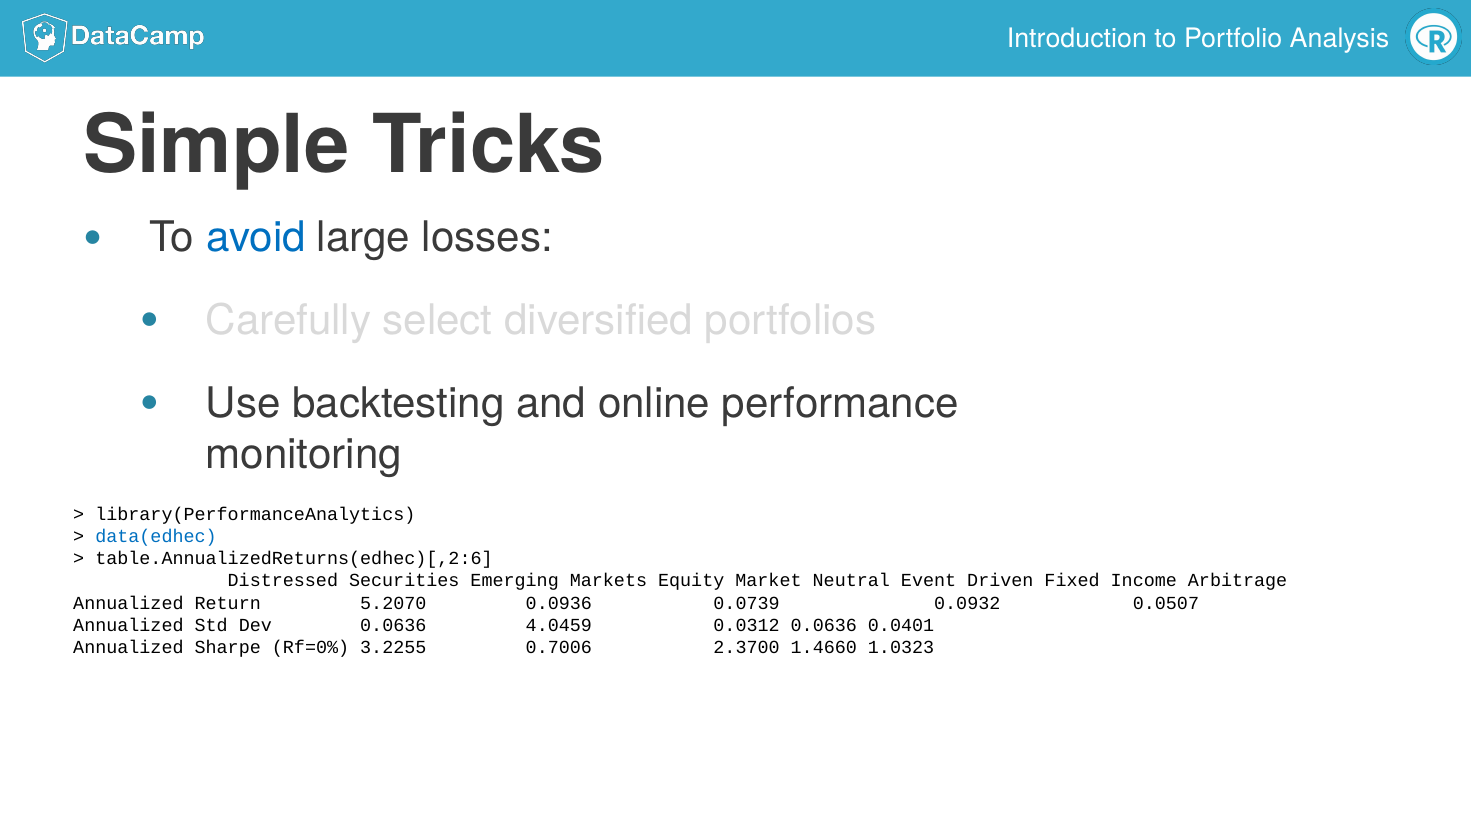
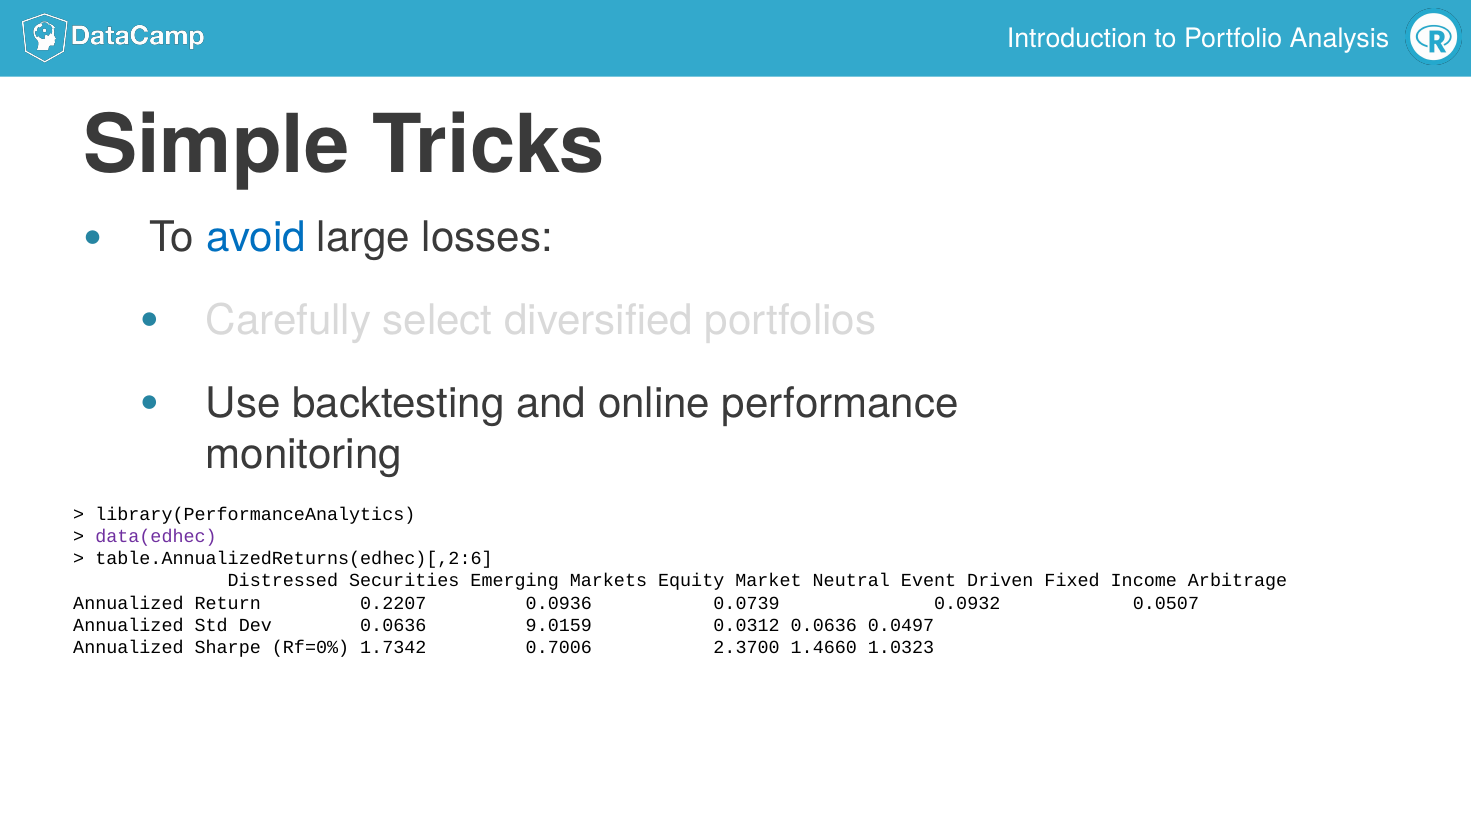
data(edhec colour: blue -> purple
5.2070: 5.2070 -> 0.2207
4.0459: 4.0459 -> 9.0159
0.0401: 0.0401 -> 0.0497
3.2255: 3.2255 -> 1.7342
